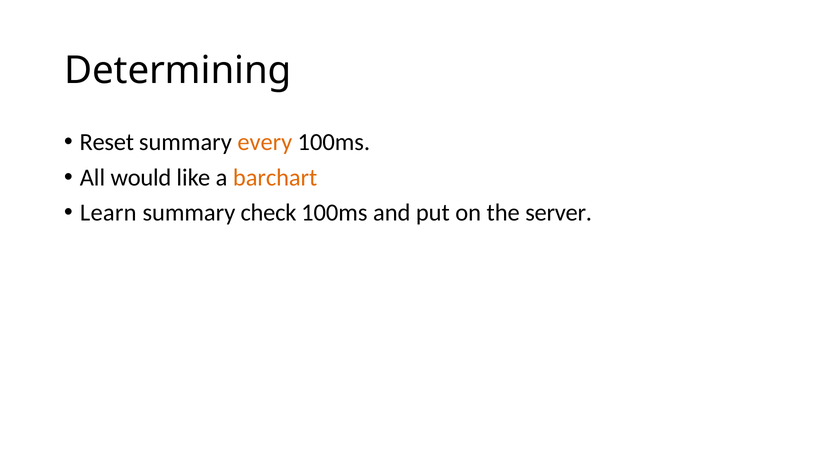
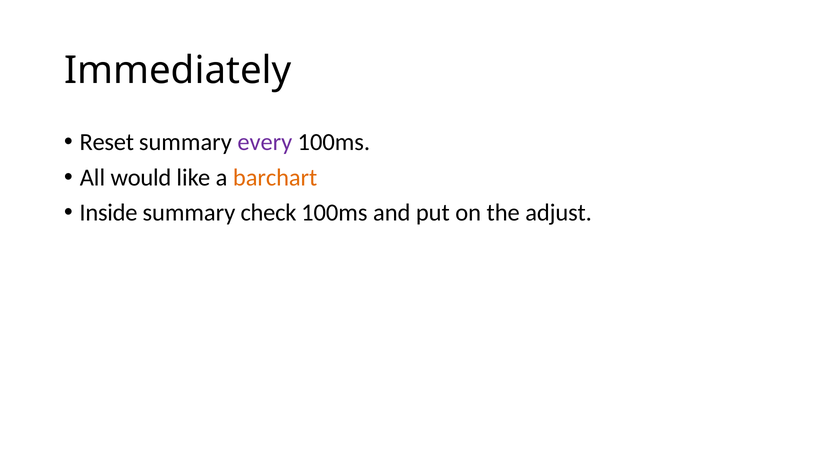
Determining: Determining -> Immediately
every colour: orange -> purple
Learn: Learn -> Inside
server: server -> adjust
